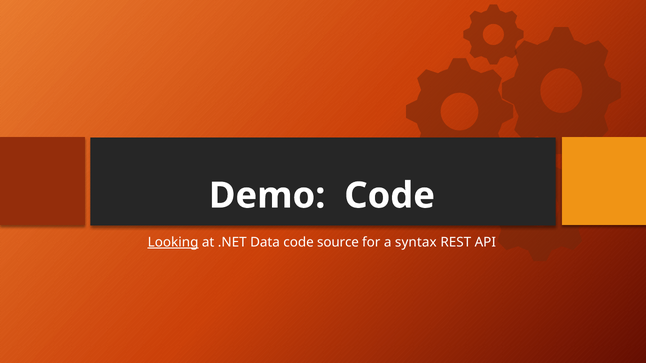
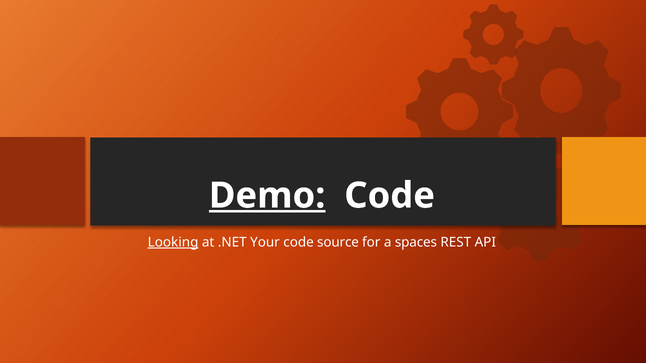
Demo underline: none -> present
Data: Data -> Your
syntax: syntax -> spaces
